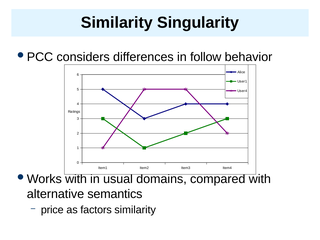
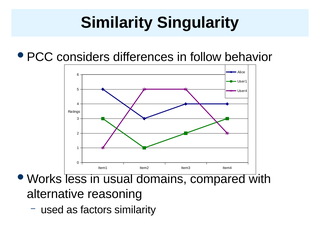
with at (76, 179): with -> less
semantics: semantics -> reasoning
price: price -> used
